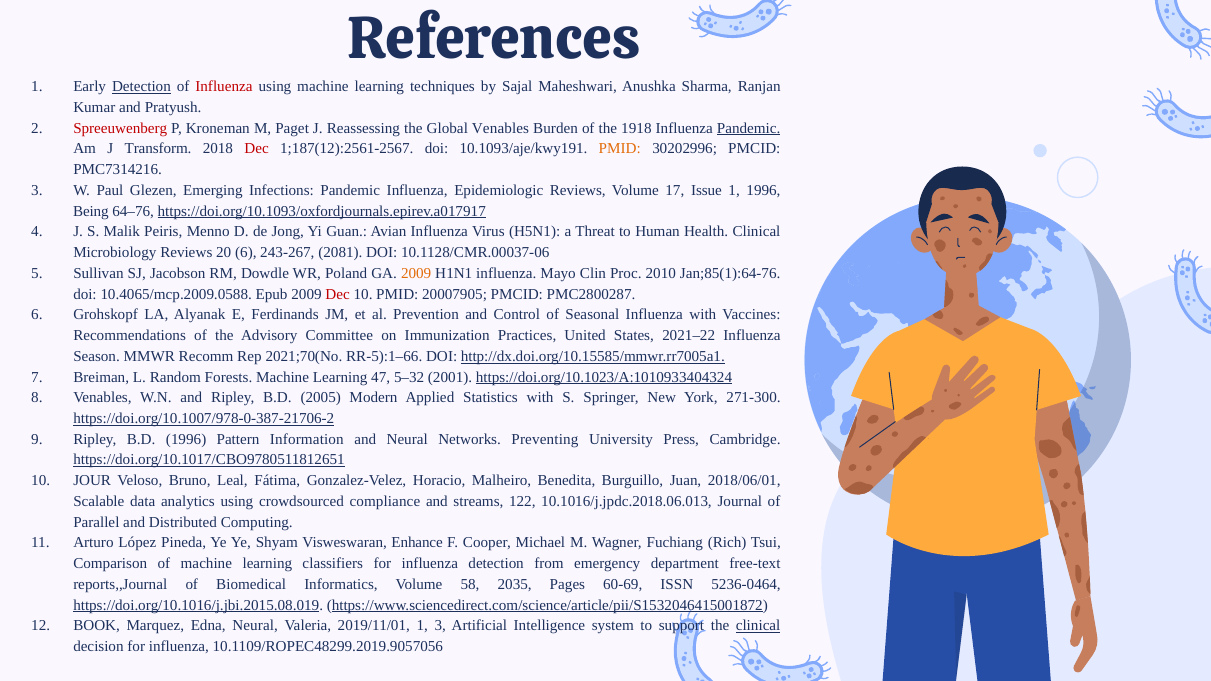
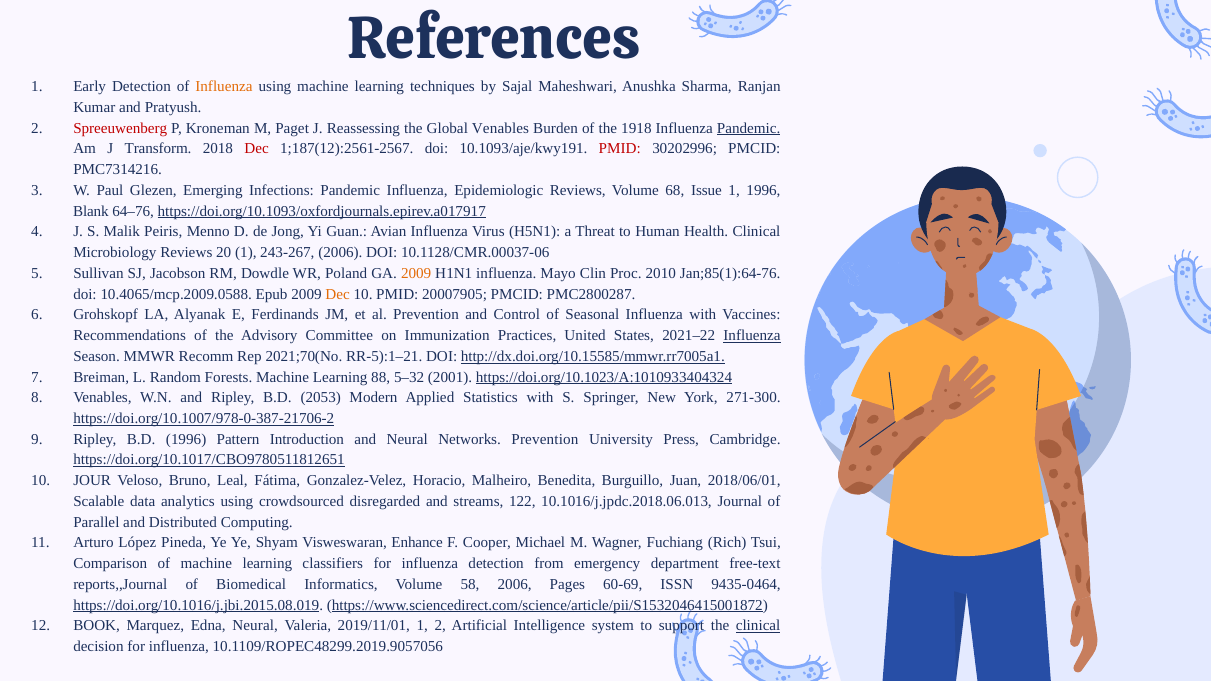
Detection at (141, 87) underline: present -> none
Influenza at (224, 87) colour: red -> orange
PMID at (620, 149) colour: orange -> red
17: 17 -> 68
Being: Being -> Blank
20 6: 6 -> 1
243-267 2081: 2081 -> 2006
Dec at (338, 294) colour: red -> orange
Influenza at (752, 336) underline: none -> present
RR-5):1–66: RR-5):1–66 -> RR-5):1–21
47: 47 -> 88
2005: 2005 -> 2053
Information: Information -> Introduction
Networks Preventing: Preventing -> Prevention
compliance: compliance -> disregarded
58 2035: 2035 -> 2006
5236-0464: 5236-0464 -> 9435-0464
1 3: 3 -> 2
